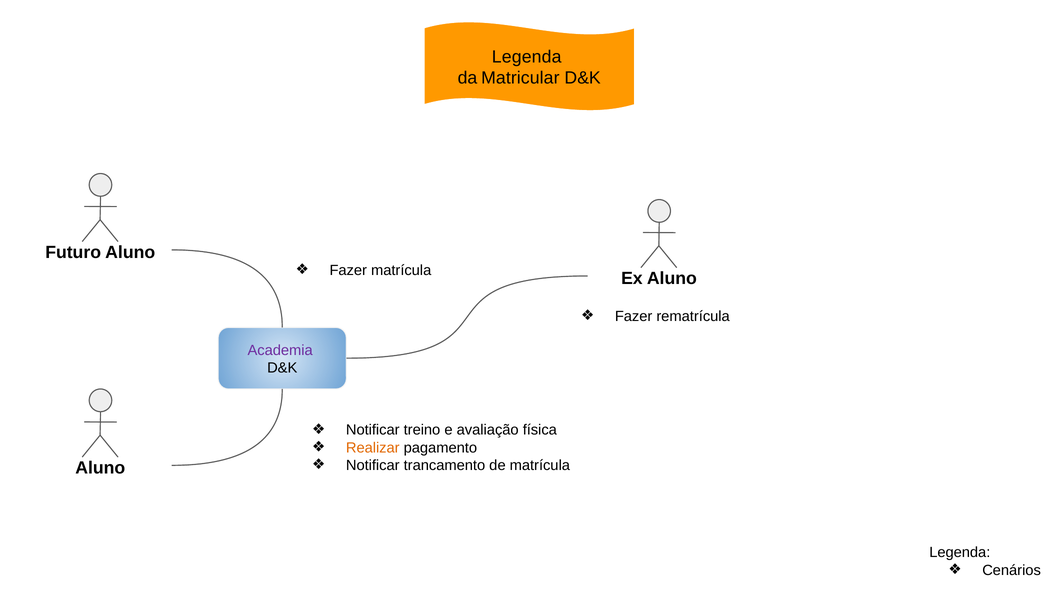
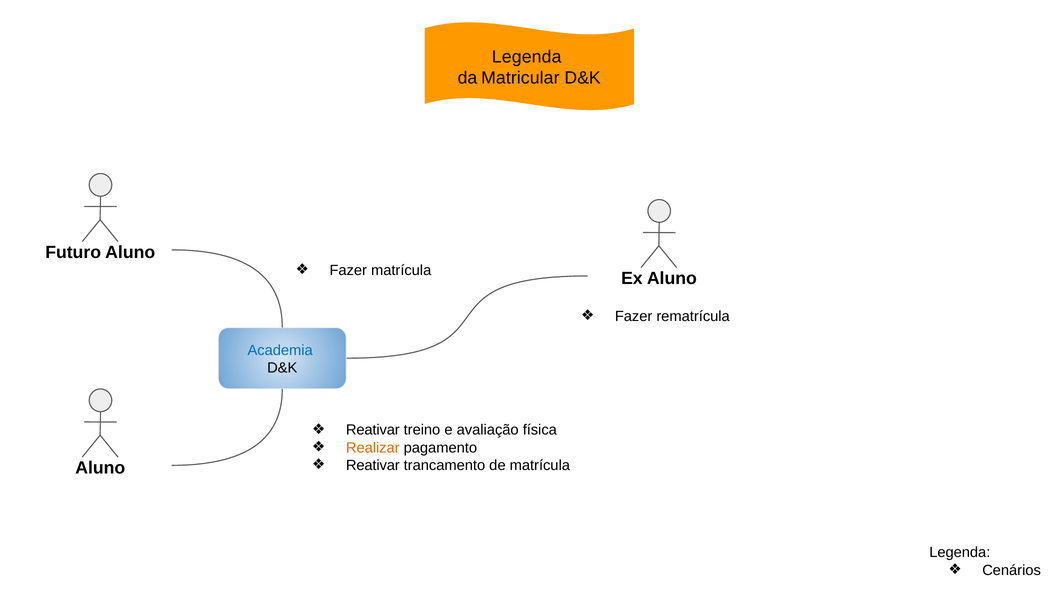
Academia colour: purple -> blue
Notificar at (373, 430): Notificar -> Reativar
Notificar at (373, 466): Notificar -> Reativar
